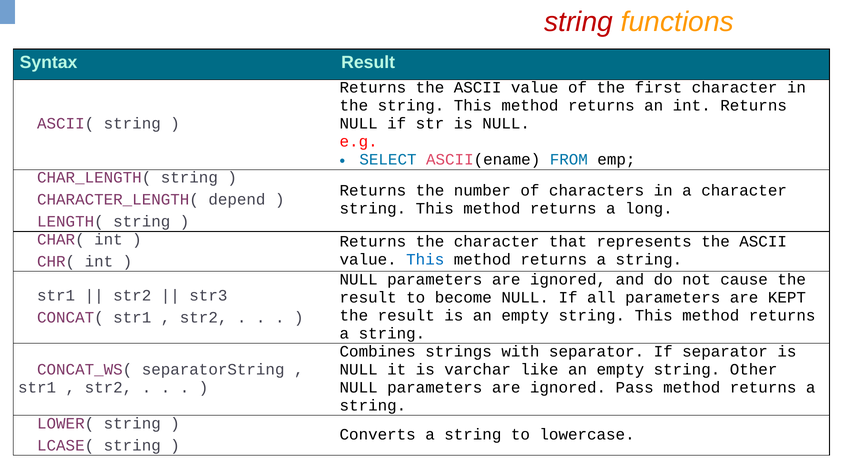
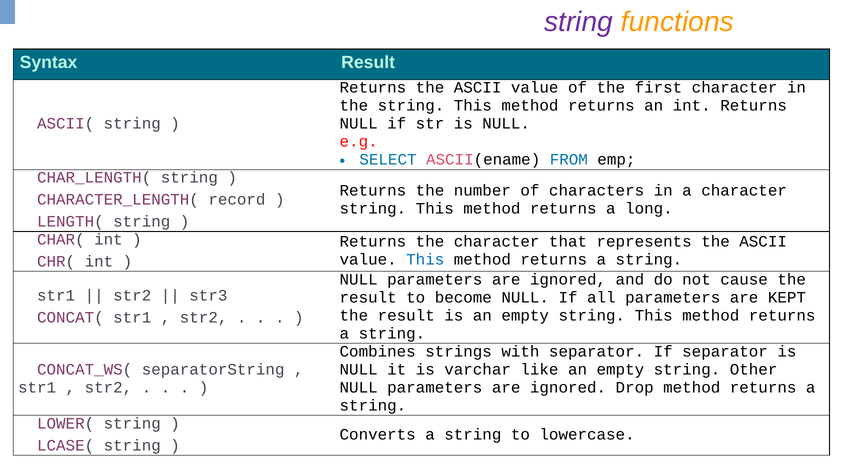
string at (579, 22) colour: red -> purple
depend: depend -> record
Pass: Pass -> Drop
